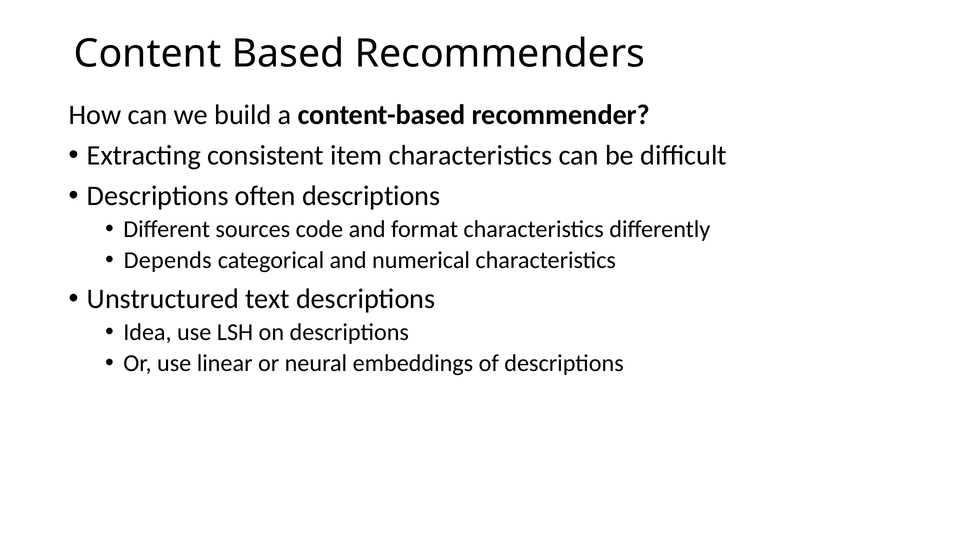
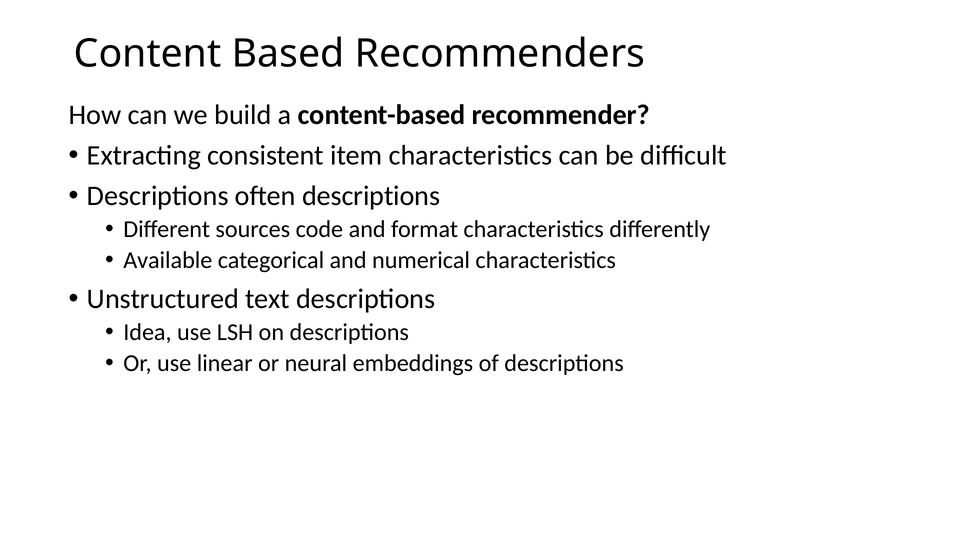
Depends: Depends -> Available
